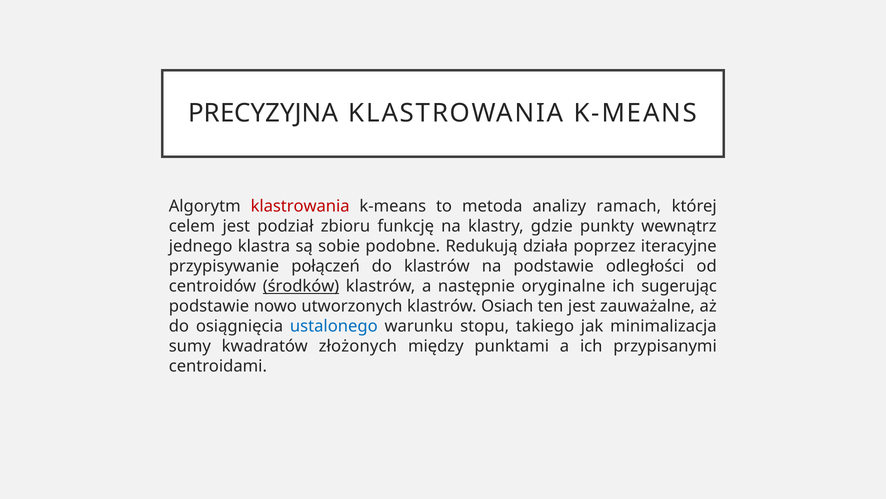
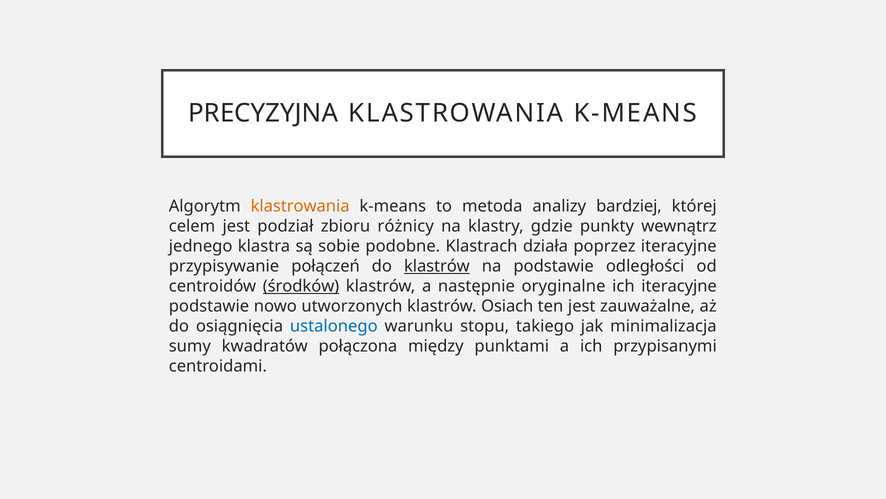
klastrowania at (300, 206) colour: red -> orange
ramach: ramach -> bardziej
funkcję: funkcję -> różnicy
Redukują: Redukują -> Klastrach
klastrów at (437, 266) underline: none -> present
ich sugerując: sugerując -> iteracyjne
złożonych: złożonych -> połączona
